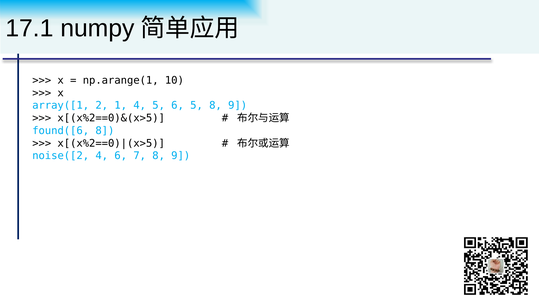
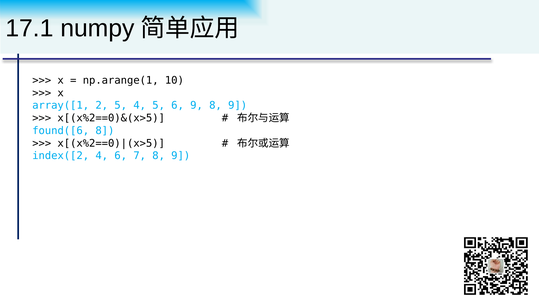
2 1: 1 -> 5
6 5: 5 -> 9
noise([2: noise([2 -> index([2
